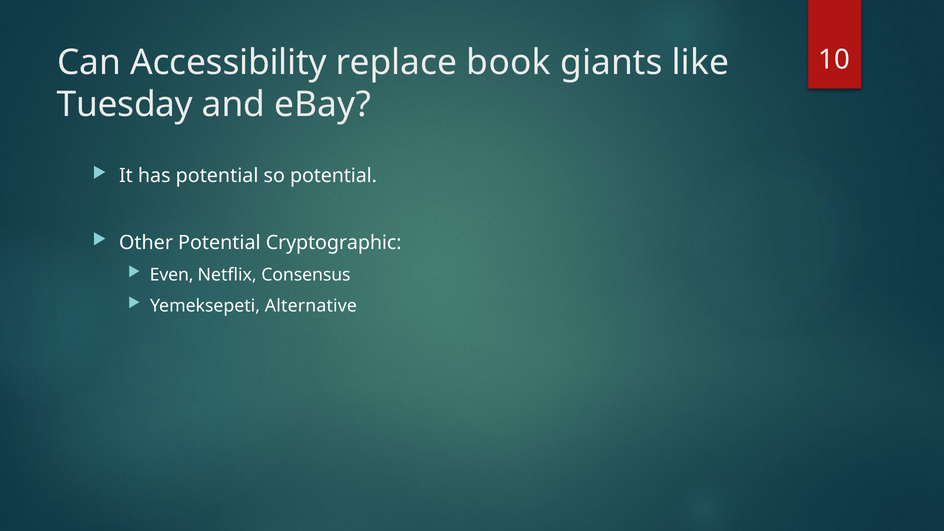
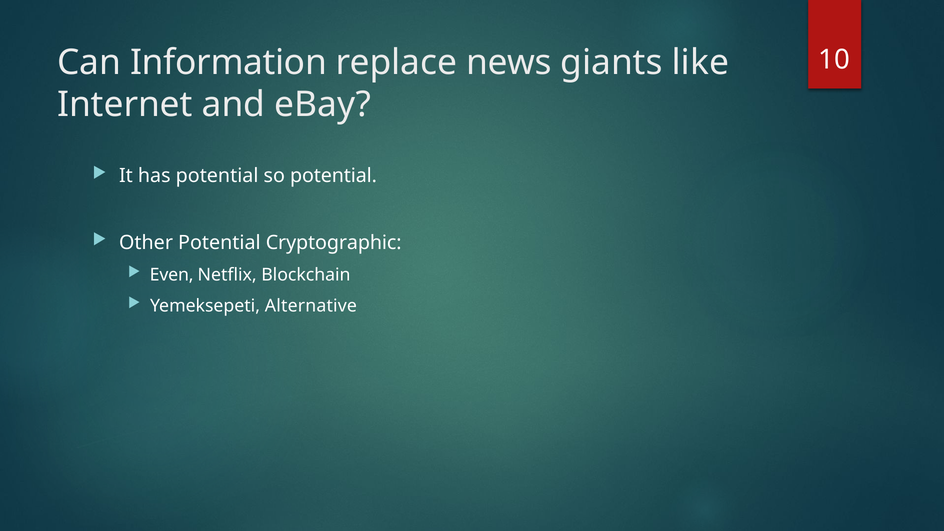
Accessibility: Accessibility -> Information
book: book -> news
Tuesday: Tuesday -> Internet
Consensus: Consensus -> Blockchain
